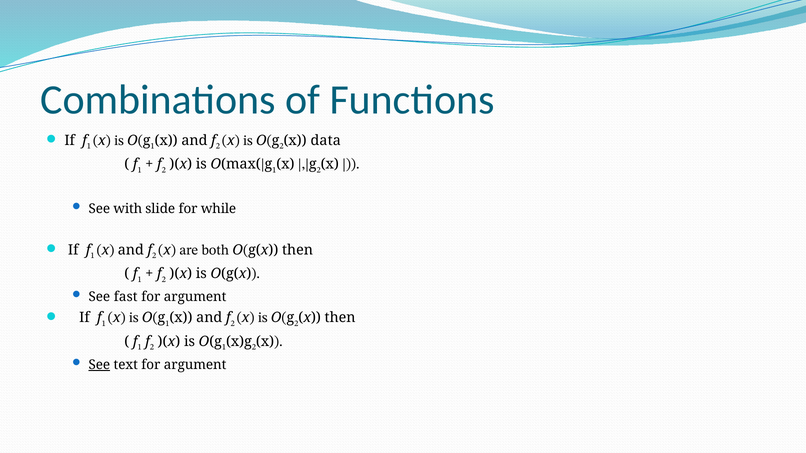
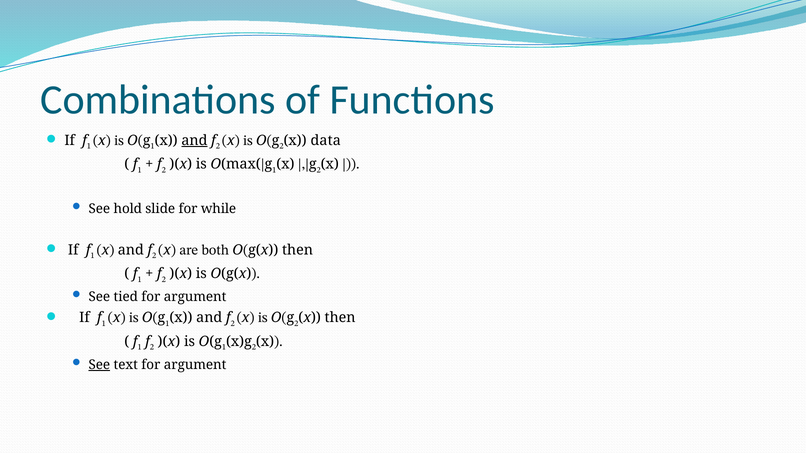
and at (194, 140) underline: none -> present
with: with -> hold
fast: fast -> tied
